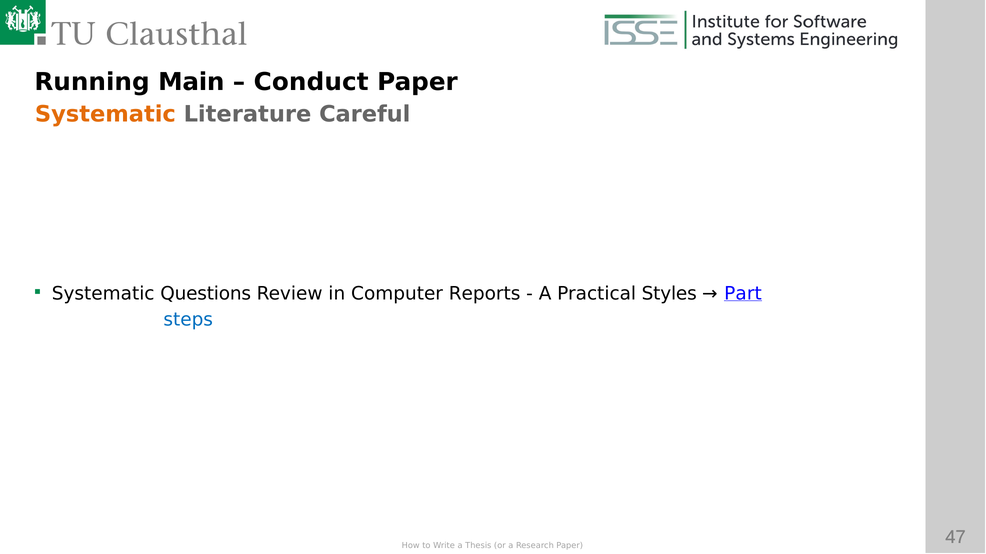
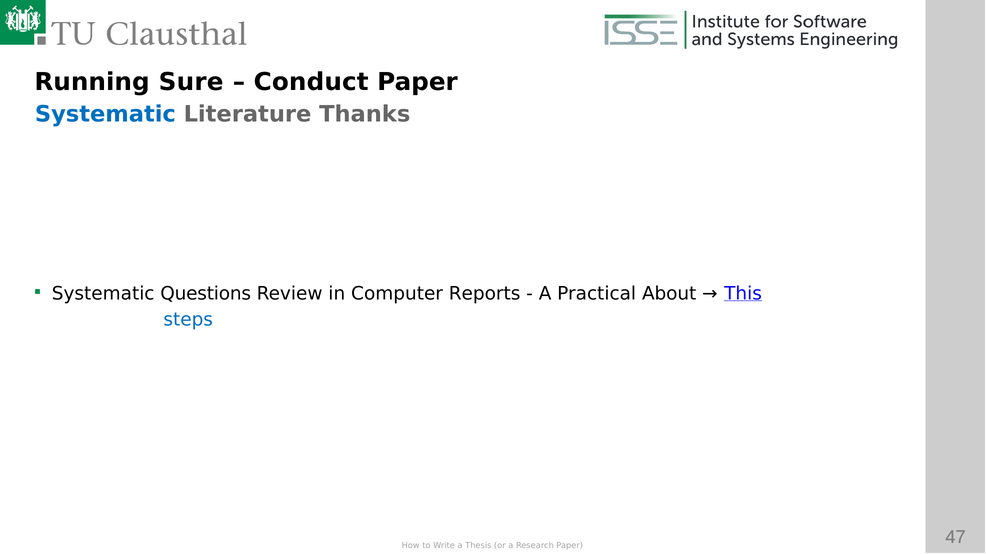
Main: Main -> Sure
Systematic at (105, 114) colour: orange -> blue
Careful: Careful -> Thanks
Styles: Styles -> About
Part: Part -> This
